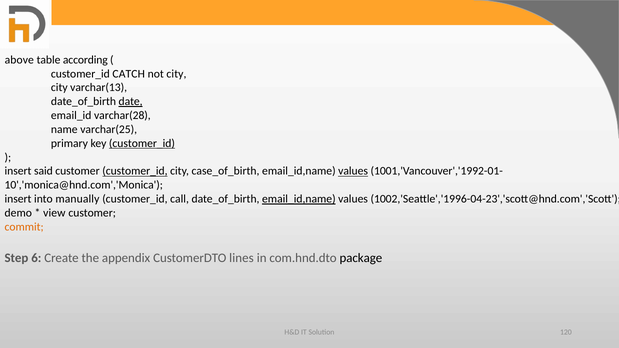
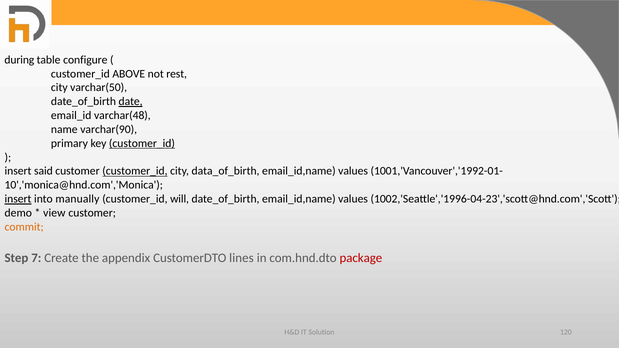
above: above -> during
according: according -> configure
CATCH: CATCH -> ABOVE
not city: city -> rest
varchar(13: varchar(13 -> varchar(50
varchar(28: varchar(28 -> varchar(48
varchar(25: varchar(25 -> varchar(90
case_of_birth: case_of_birth -> data_of_birth
values at (353, 171) underline: present -> none
insert at (18, 199) underline: none -> present
call: call -> will
email_id,name at (299, 199) underline: present -> none
6: 6 -> 7
package colour: black -> red
